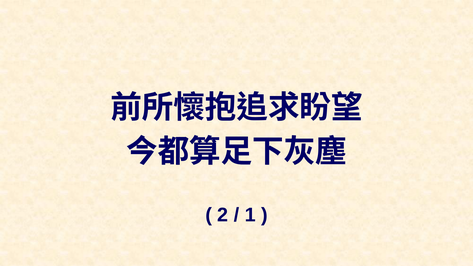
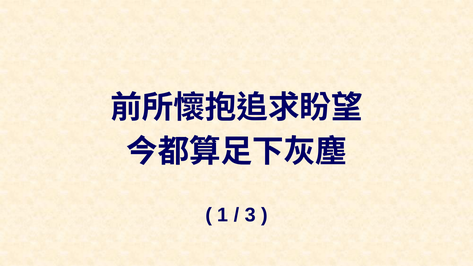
2: 2 -> 1
1: 1 -> 3
